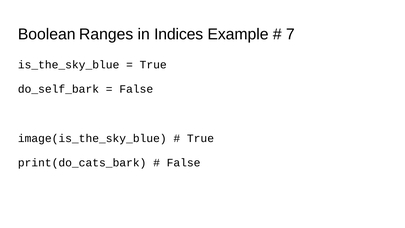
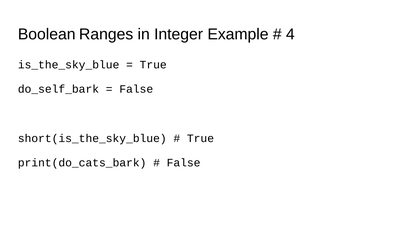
Indices: Indices -> Integer
7: 7 -> 4
image(is_the_sky_blue: image(is_the_sky_blue -> short(is_the_sky_blue
